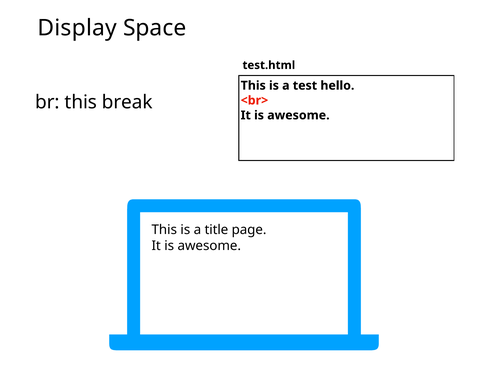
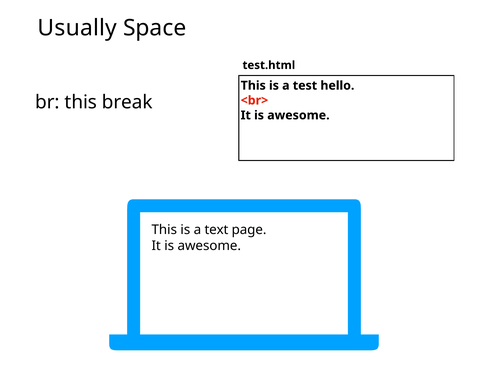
Display: Display -> Usually
title: title -> text
